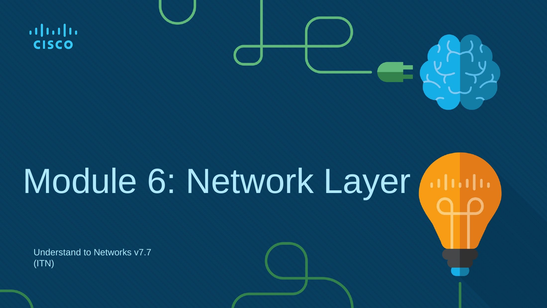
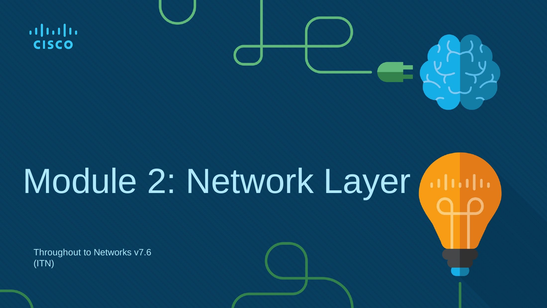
6: 6 -> 2
Understand: Understand -> Throughout
v7.7: v7.7 -> v7.6
